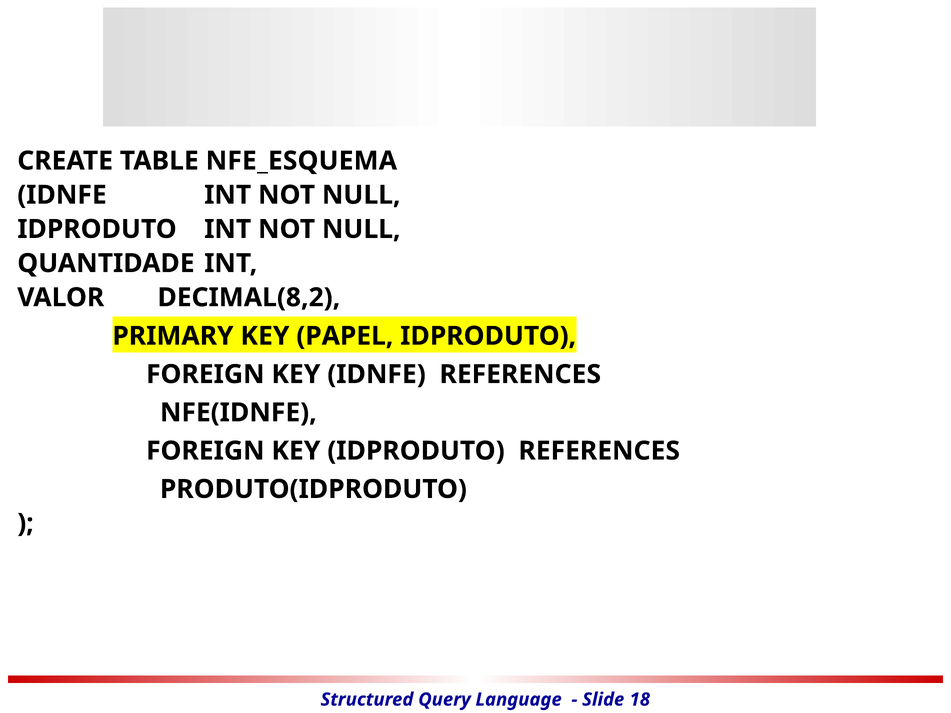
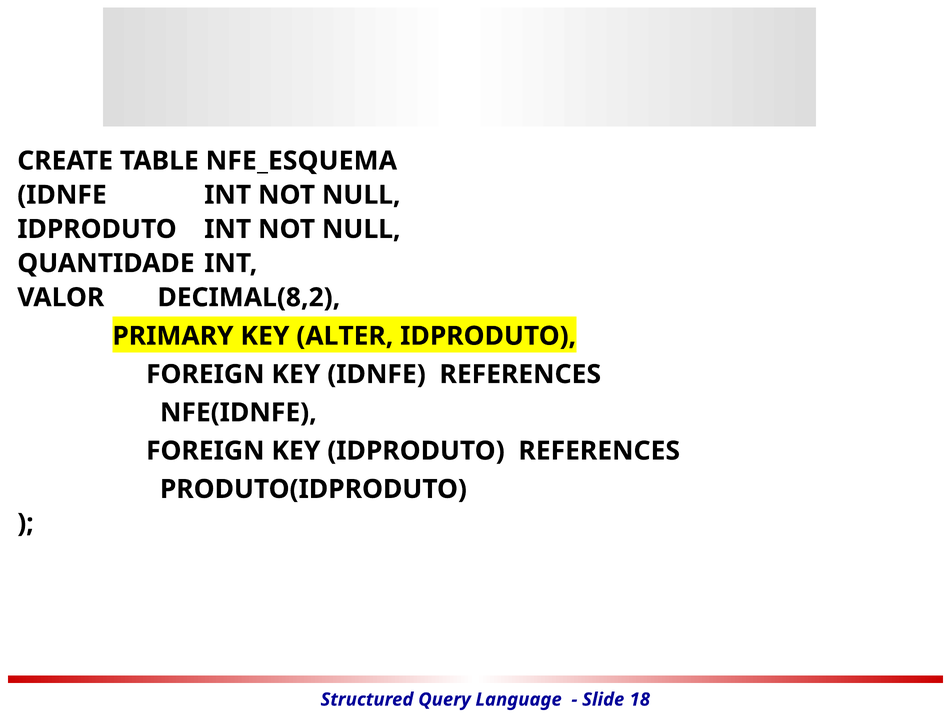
PAPEL: PAPEL -> ALTER
